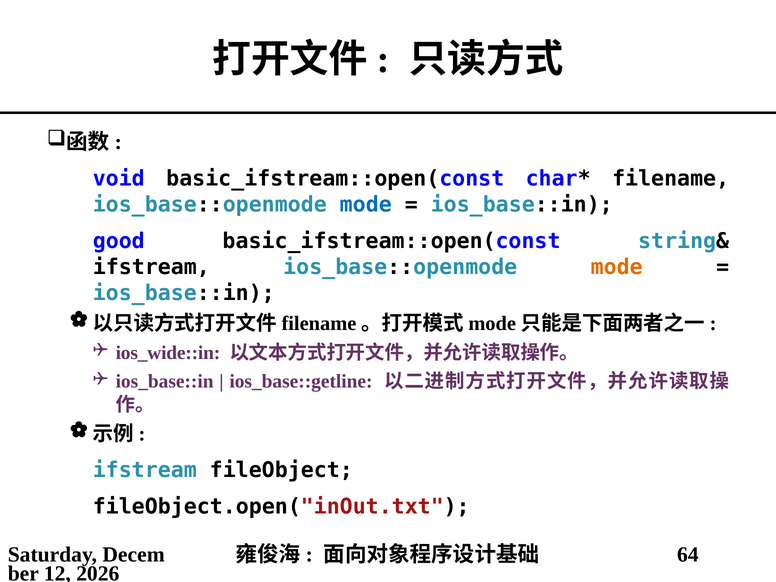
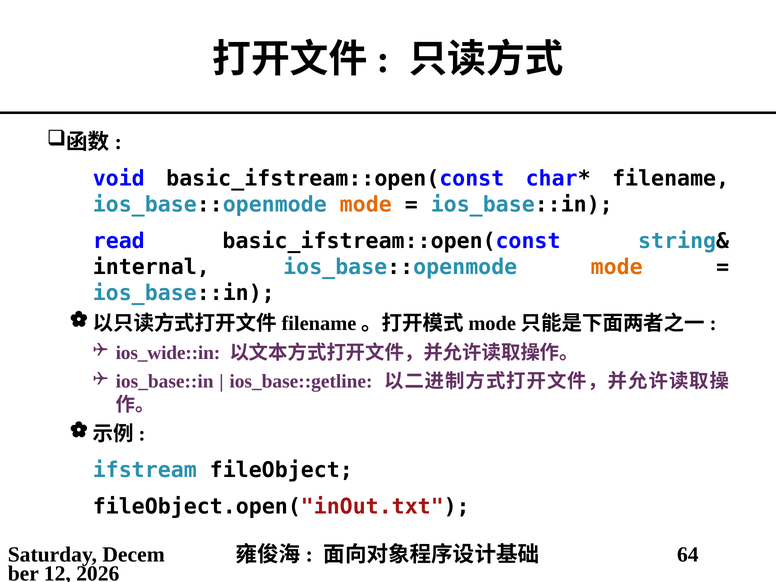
mode at (366, 205) colour: blue -> orange
good: good -> read
ifstream at (151, 267): ifstream -> internal
